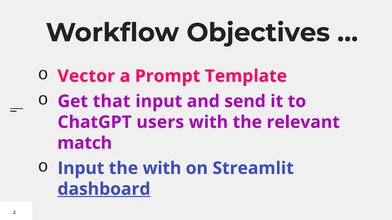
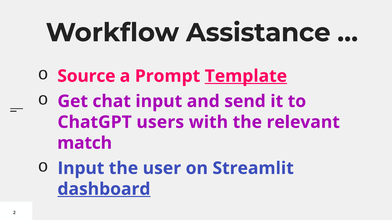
Objectives: Objectives -> Assistance
Vector: Vector -> Source
Template underline: none -> present
that: that -> chat
the with: with -> user
